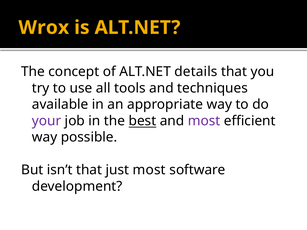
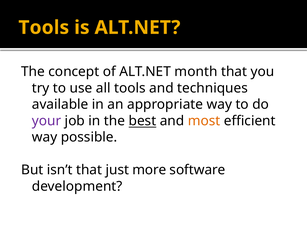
Wrox at (44, 28): Wrox -> Tools
details: details -> month
most at (204, 121) colour: purple -> orange
just most: most -> more
